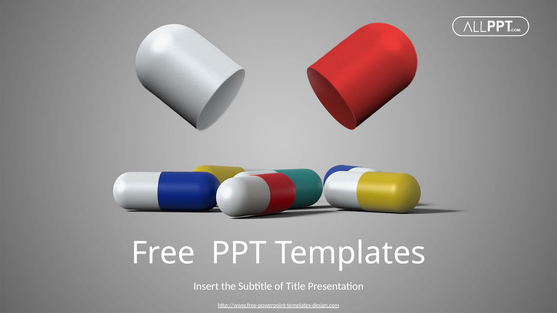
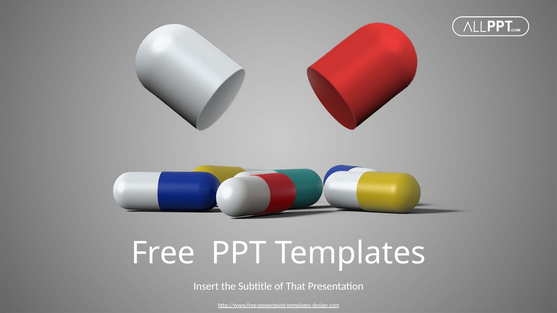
Title: Title -> That
